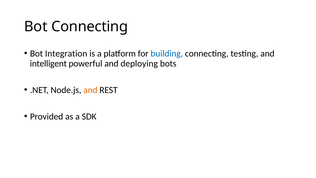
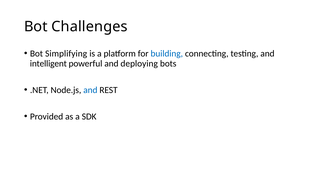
Bot Connecting: Connecting -> Challenges
Integration: Integration -> Simplifying
and at (90, 90) colour: orange -> blue
